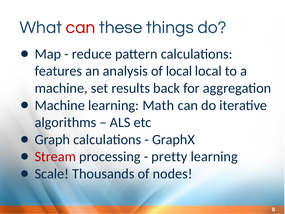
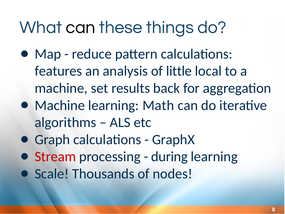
can at (81, 27) colour: red -> black
of local: local -> little
pretty: pretty -> during
